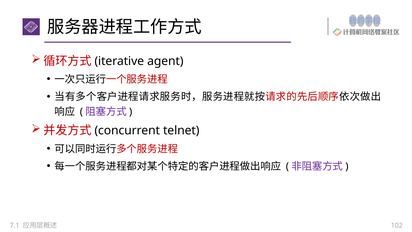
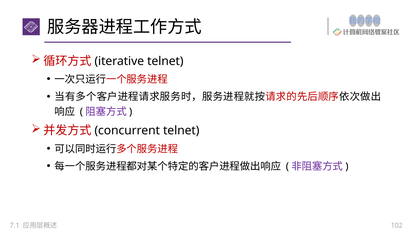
agent at (165, 61): agent -> telnet
